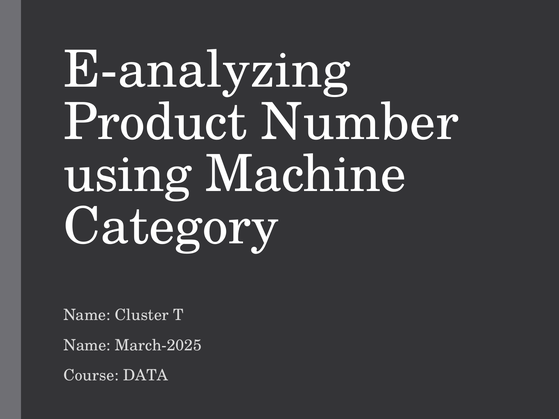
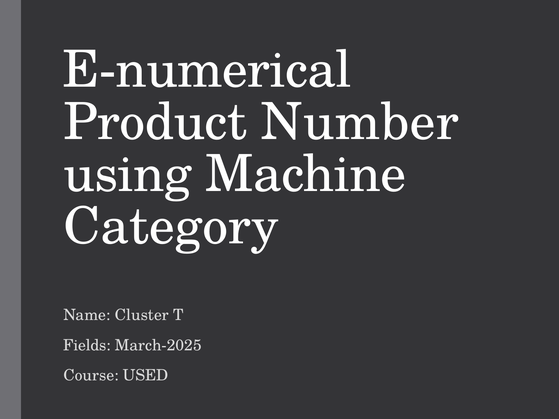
E-analyzing: E-analyzing -> E-numerical
Name at (87, 345): Name -> Fields
DATA: DATA -> USED
